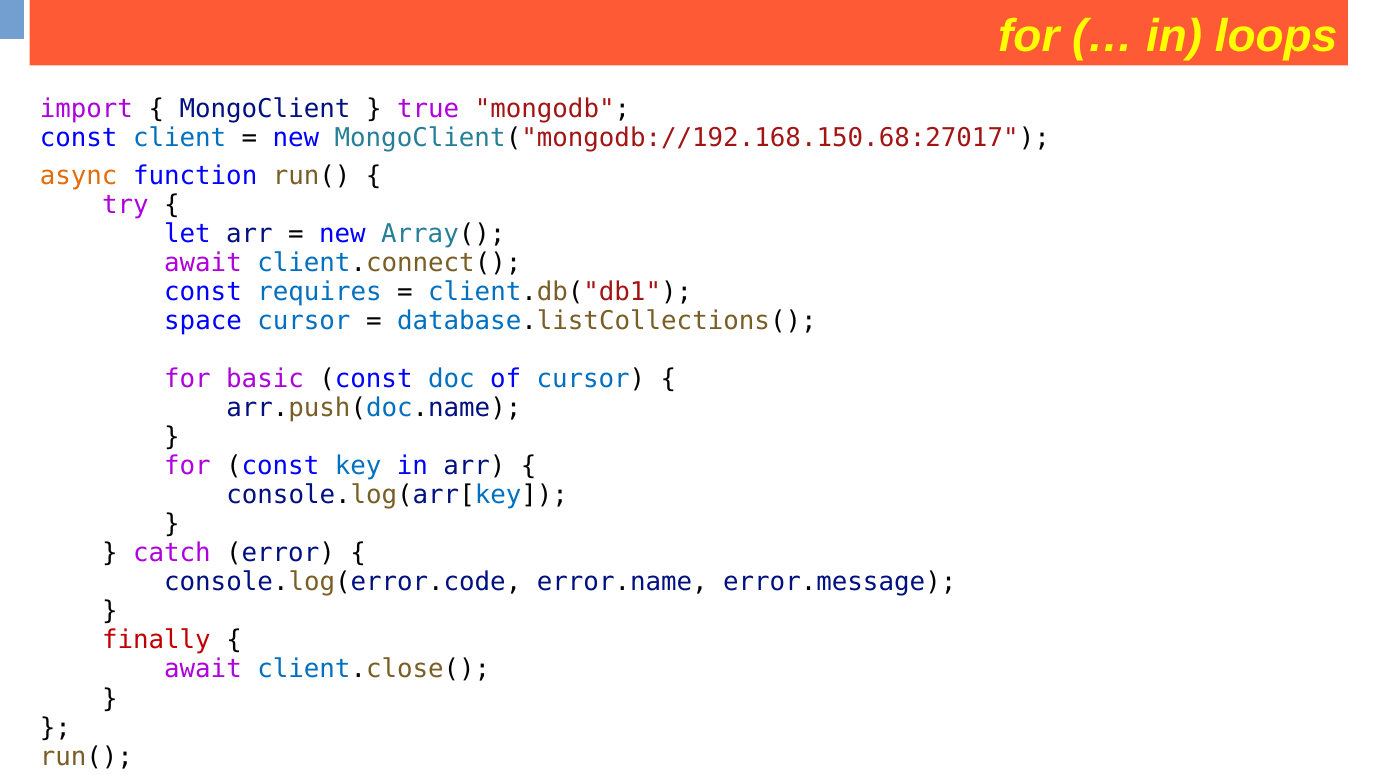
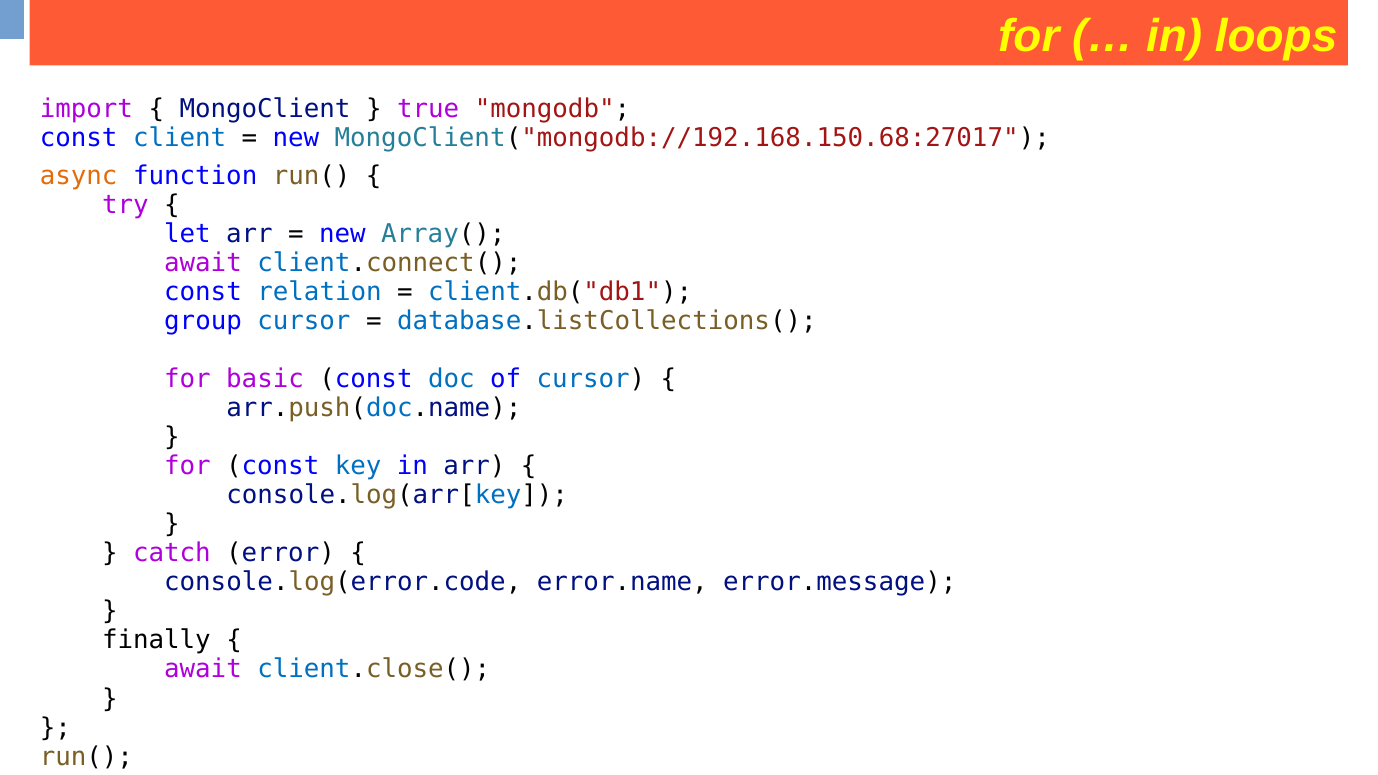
requires: requires -> relation
space: space -> group
finally colour: red -> black
